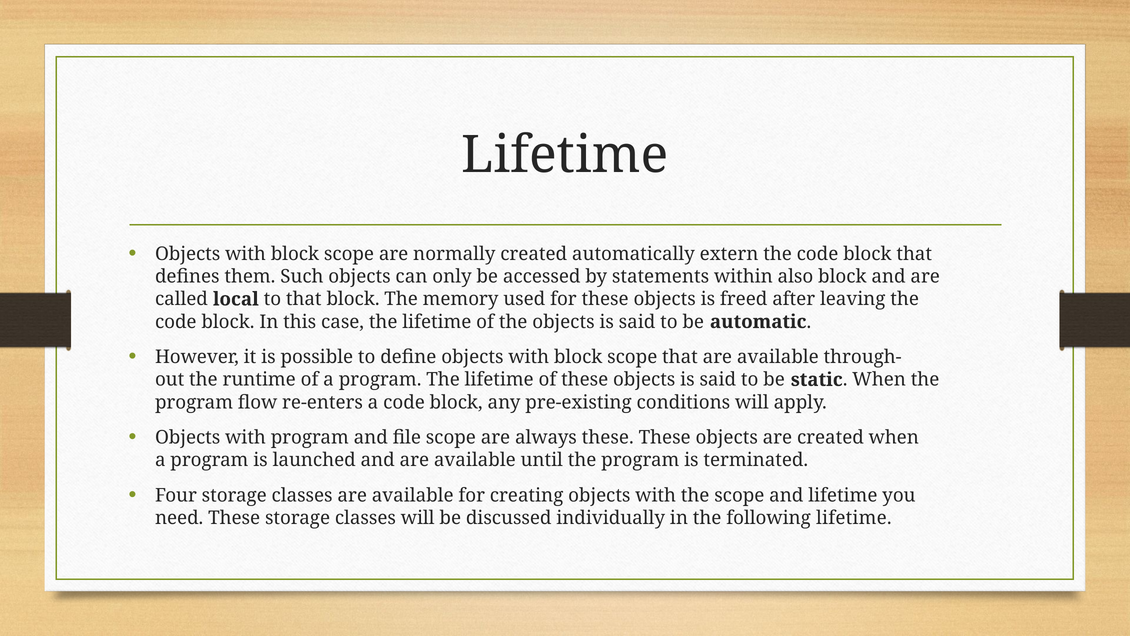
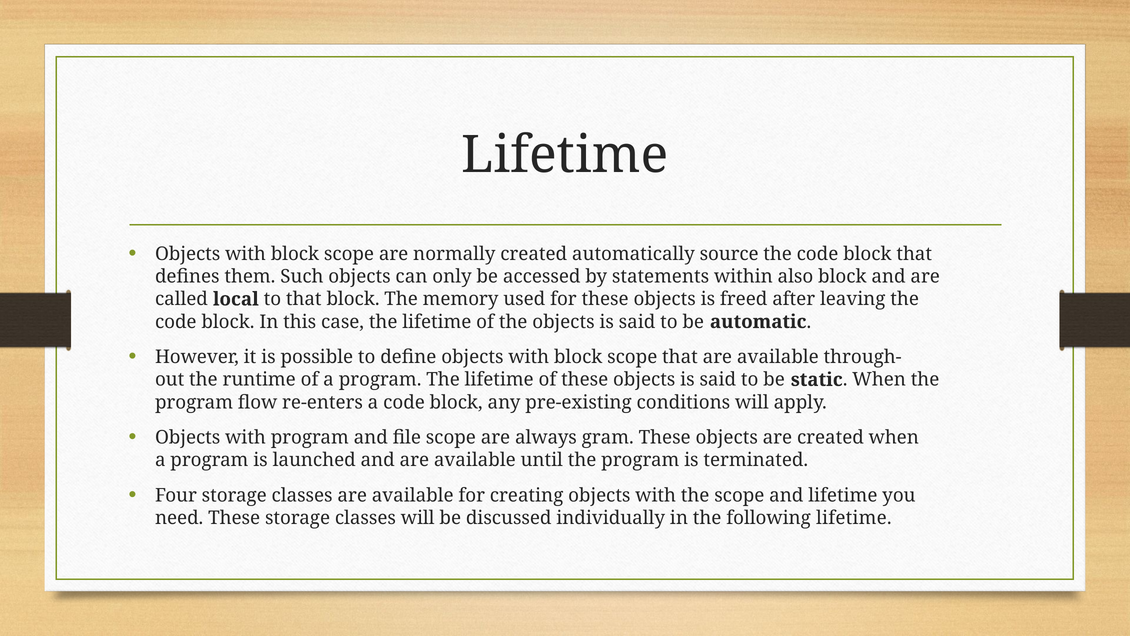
extern: extern -> source
always these: these -> gram
